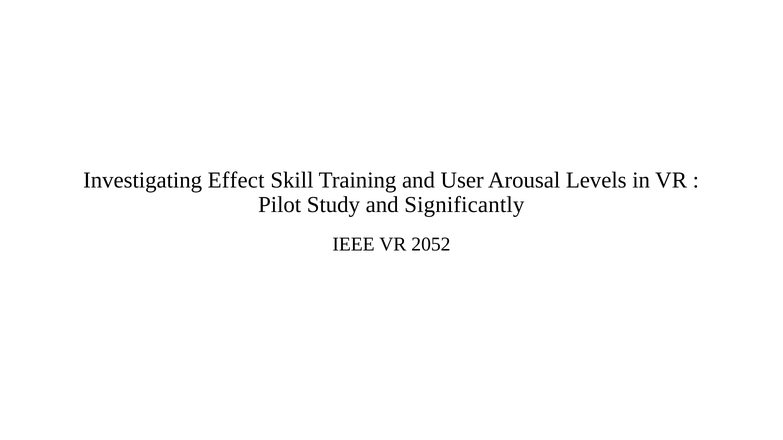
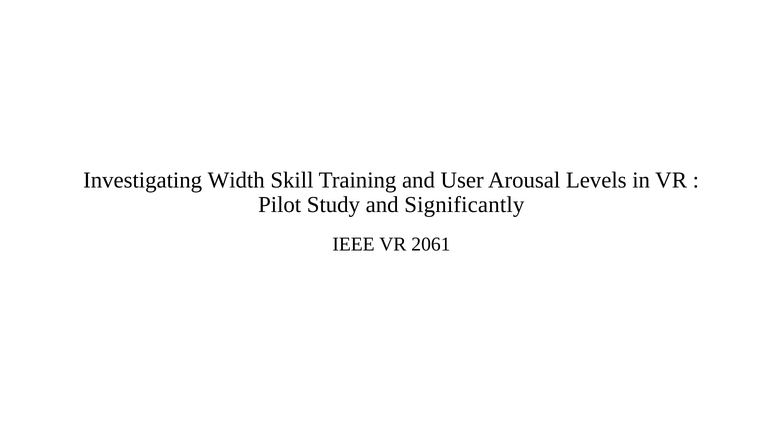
Effect: Effect -> Width
2052: 2052 -> 2061
